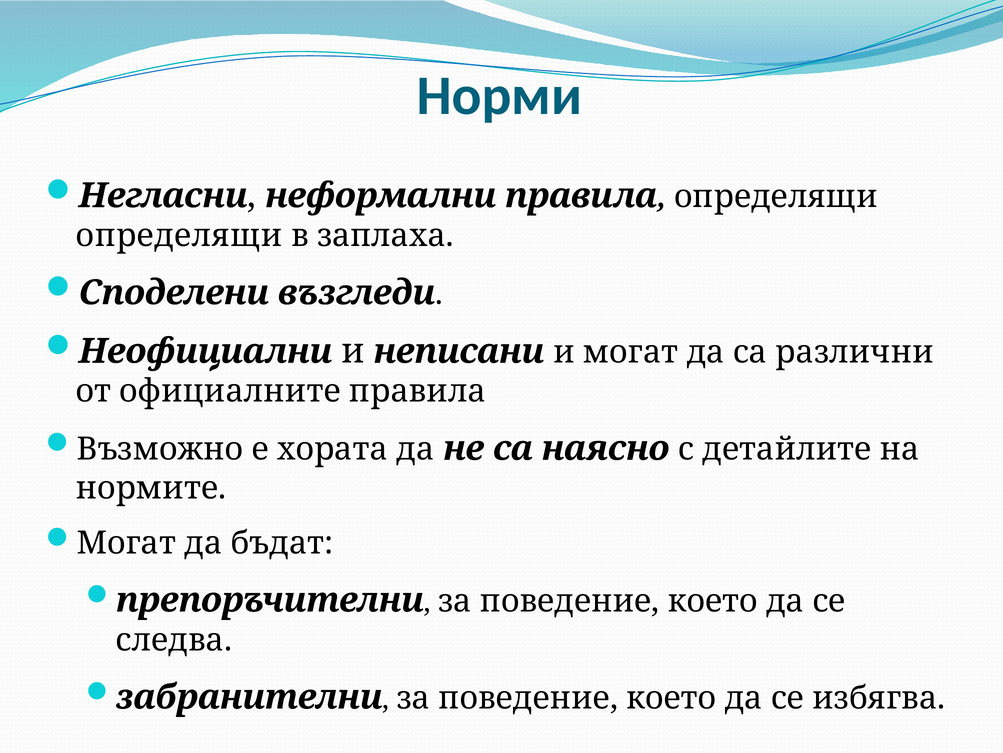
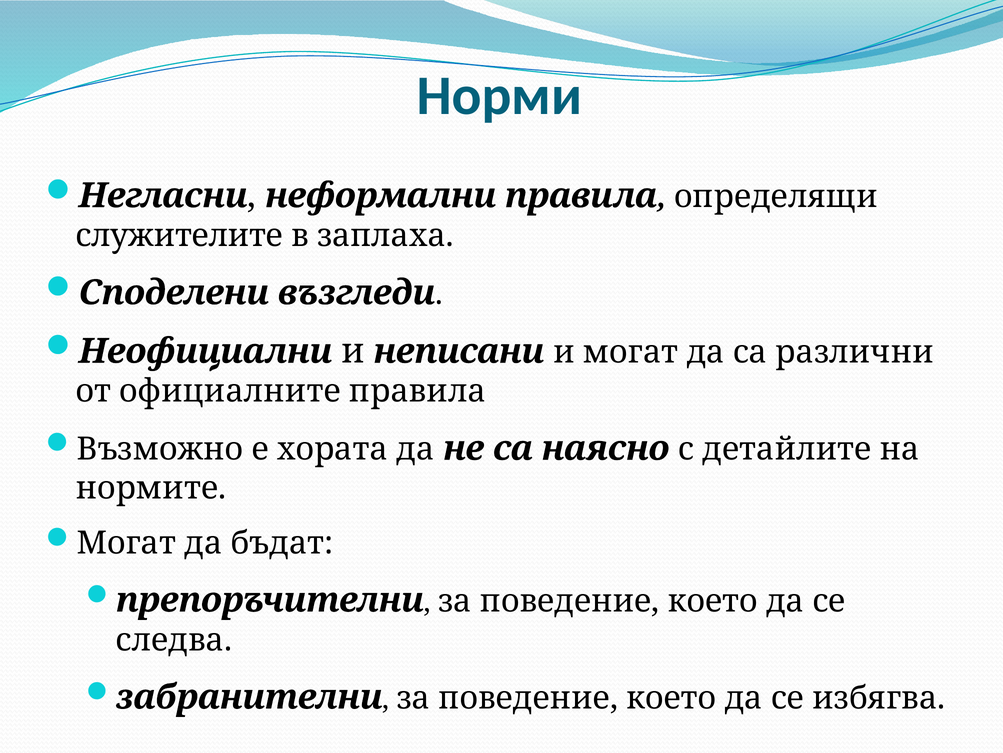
определящи at (179, 235): определящи -> служителите
